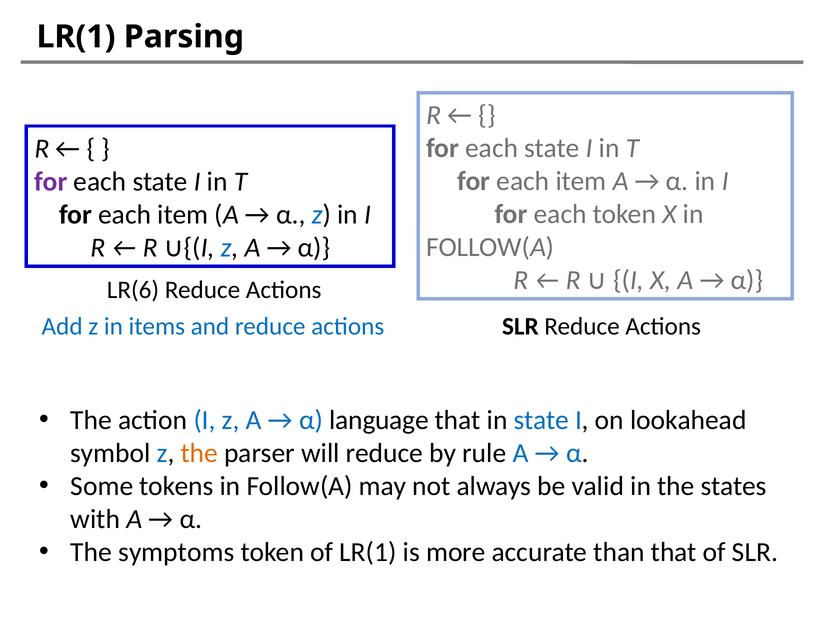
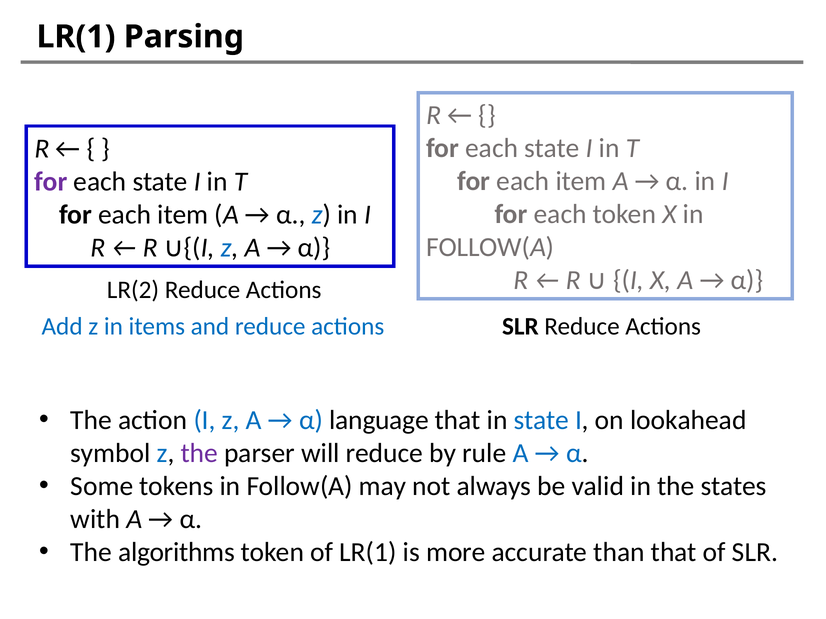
LR(6: LR(6 -> LR(2
the at (199, 453) colour: orange -> purple
symptoms: symptoms -> algorithms
